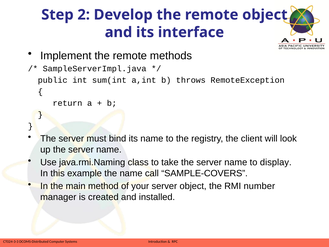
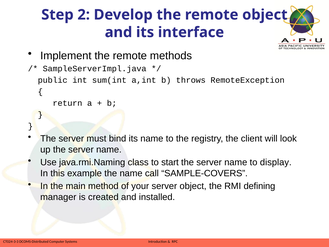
take: take -> start
number: number -> defining
